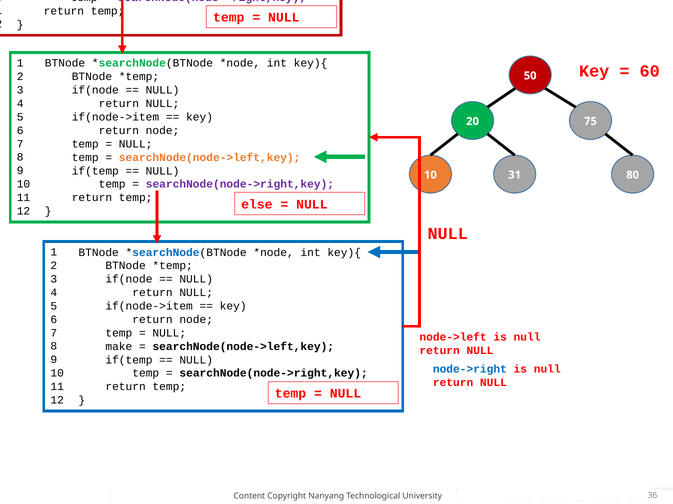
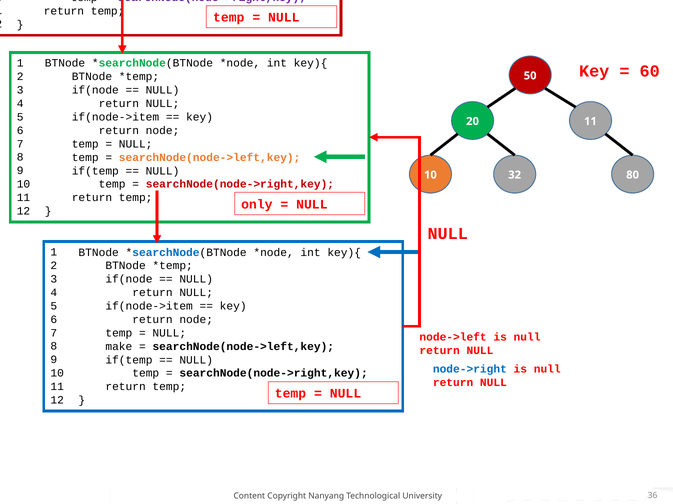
20 75: 75 -> 11
31: 31 -> 32
searchNode(node->right,key at (240, 185) colour: purple -> red
else: else -> only
